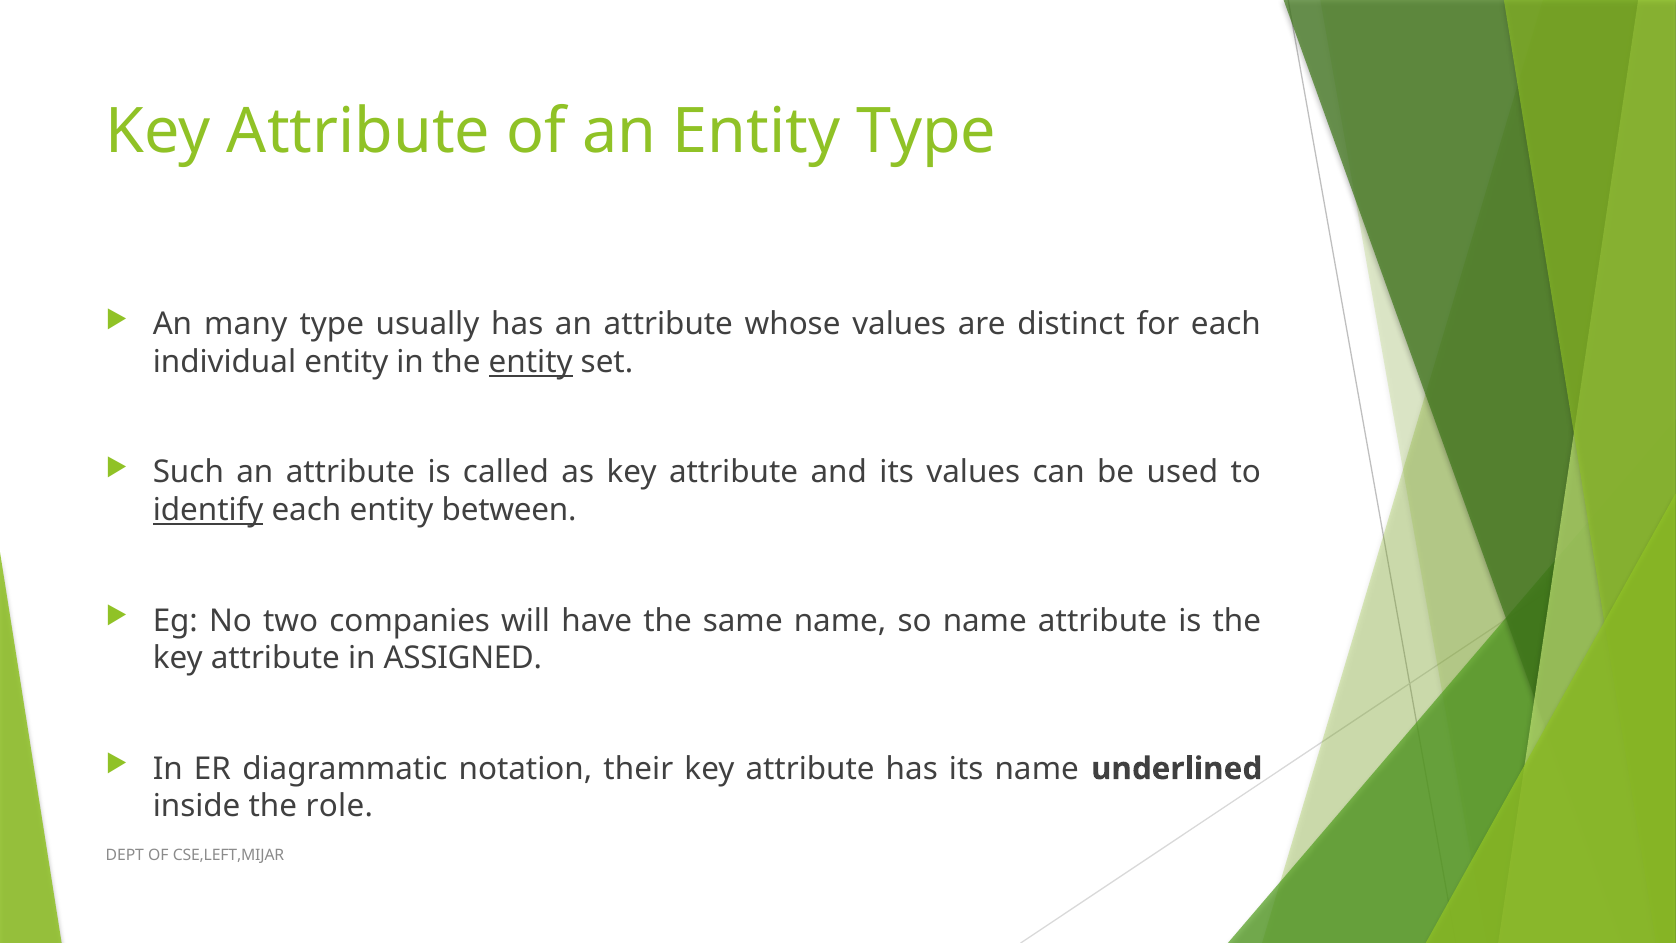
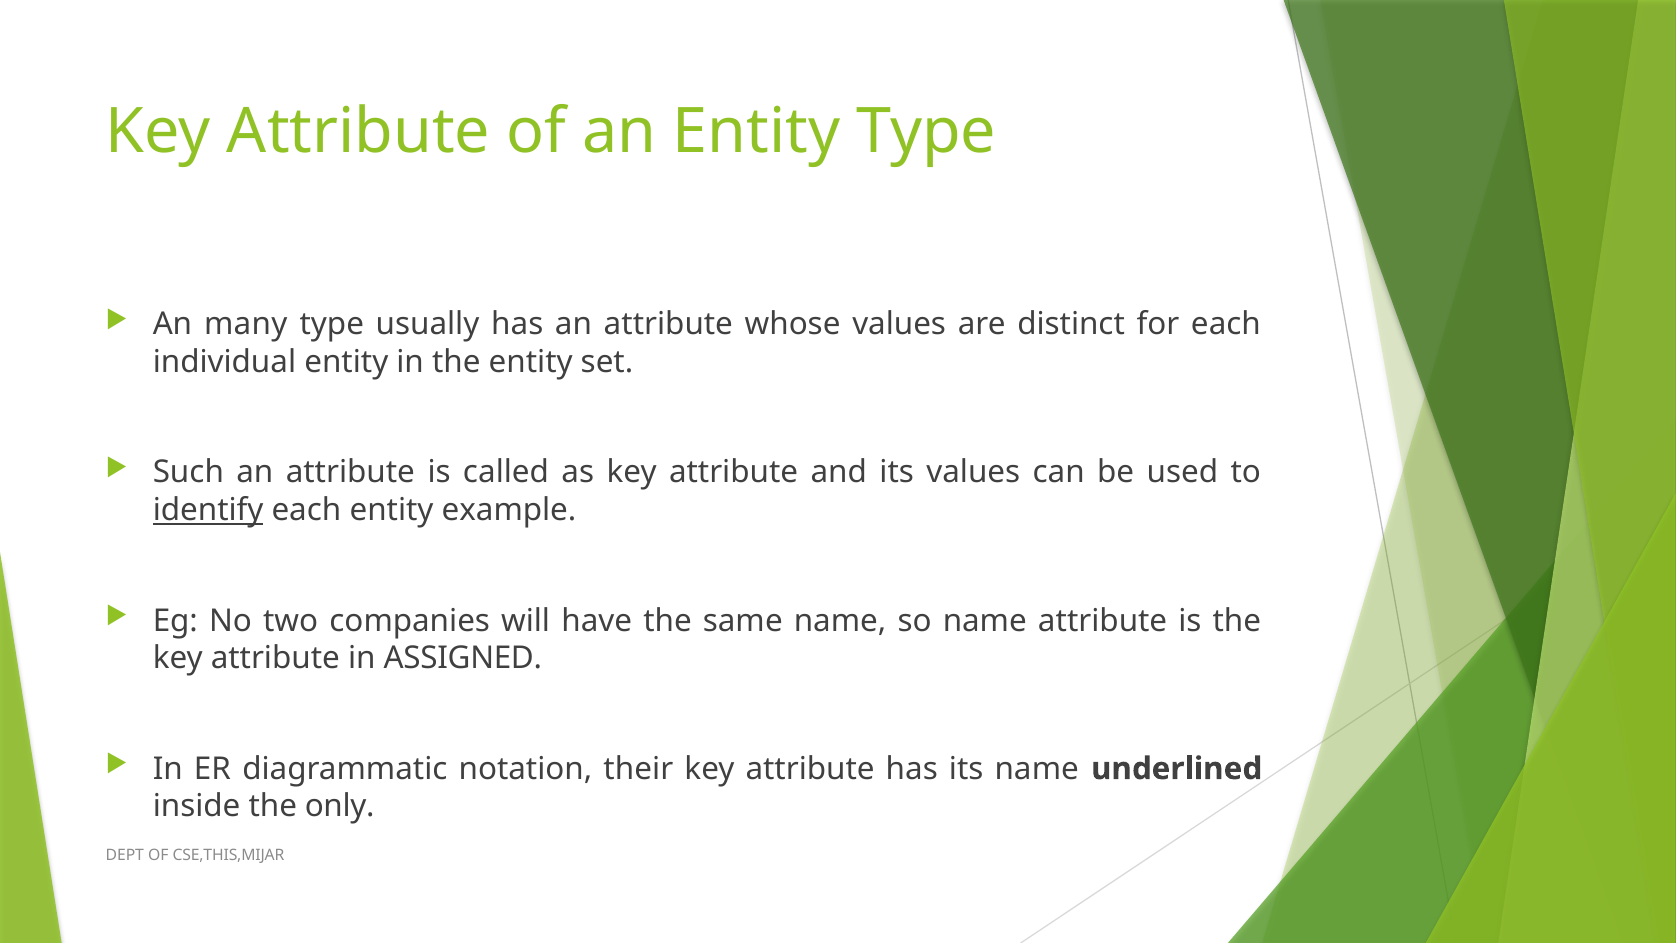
entity at (531, 362) underline: present -> none
between: between -> example
role: role -> only
CSE,LEFT,MIJAR: CSE,LEFT,MIJAR -> CSE,THIS,MIJAR
